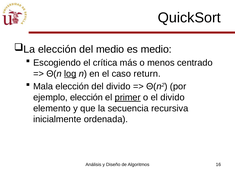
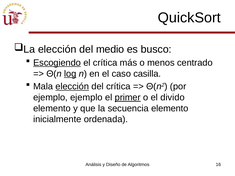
es medio: medio -> busco
Escogiendo underline: none -> present
return: return -> casilla
elección at (72, 87) underline: none -> present
del divido: divido -> crítica
ejemplo elección: elección -> ejemplo
secuencia recursiva: recursiva -> elemento
